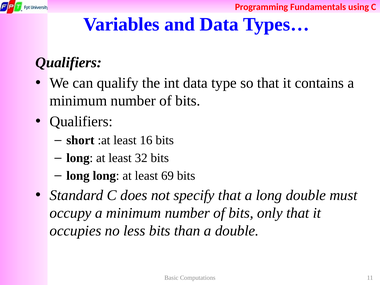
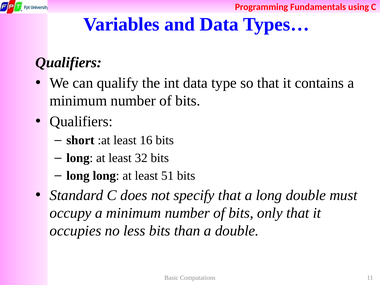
69: 69 -> 51
